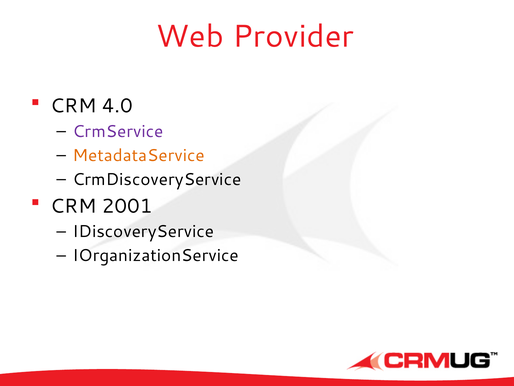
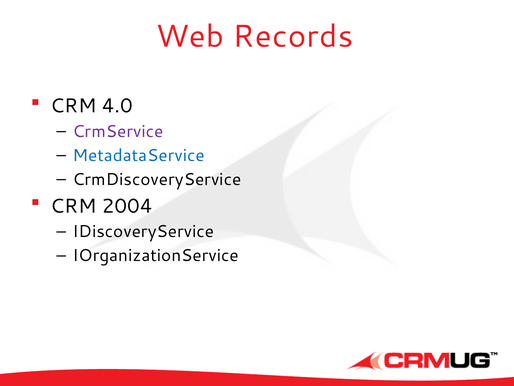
Provider: Provider -> Records
MetadataService colour: orange -> blue
2001: 2001 -> 2004
